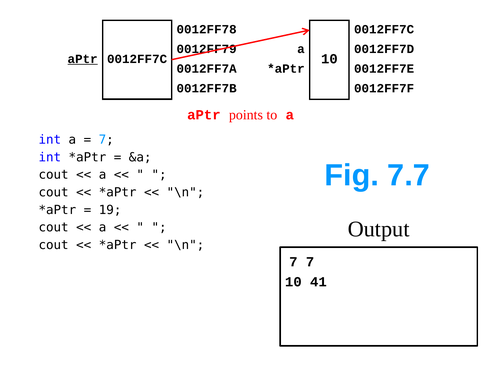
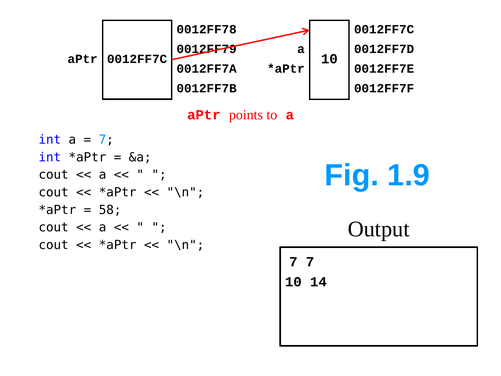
aPtr at (83, 59) underline: present -> none
7.7: 7.7 -> 1.9
19: 19 -> 58
41: 41 -> 14
